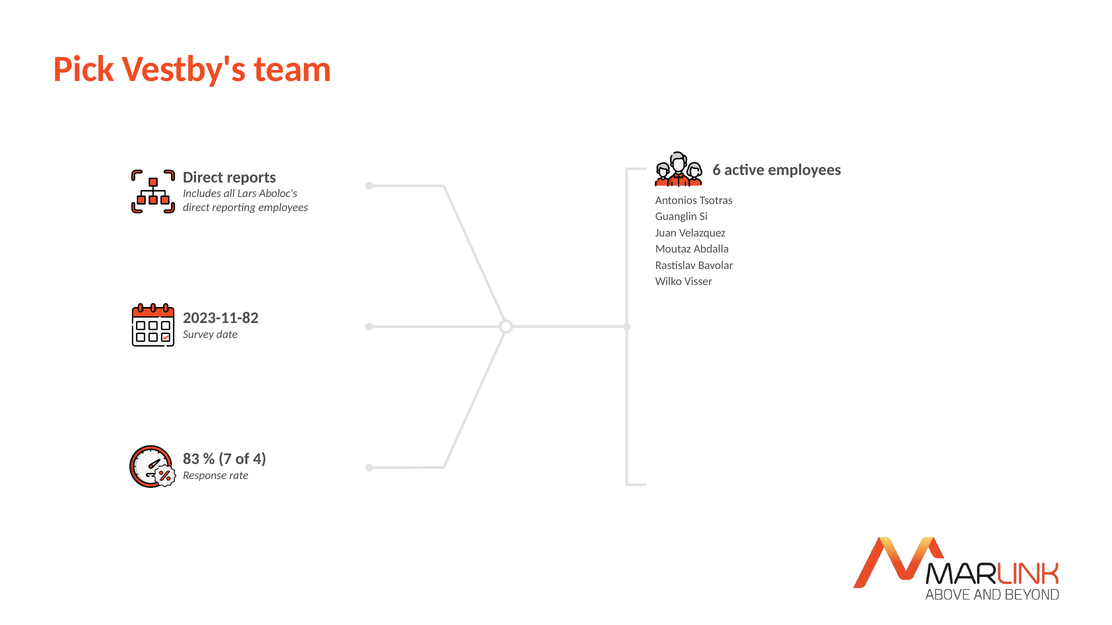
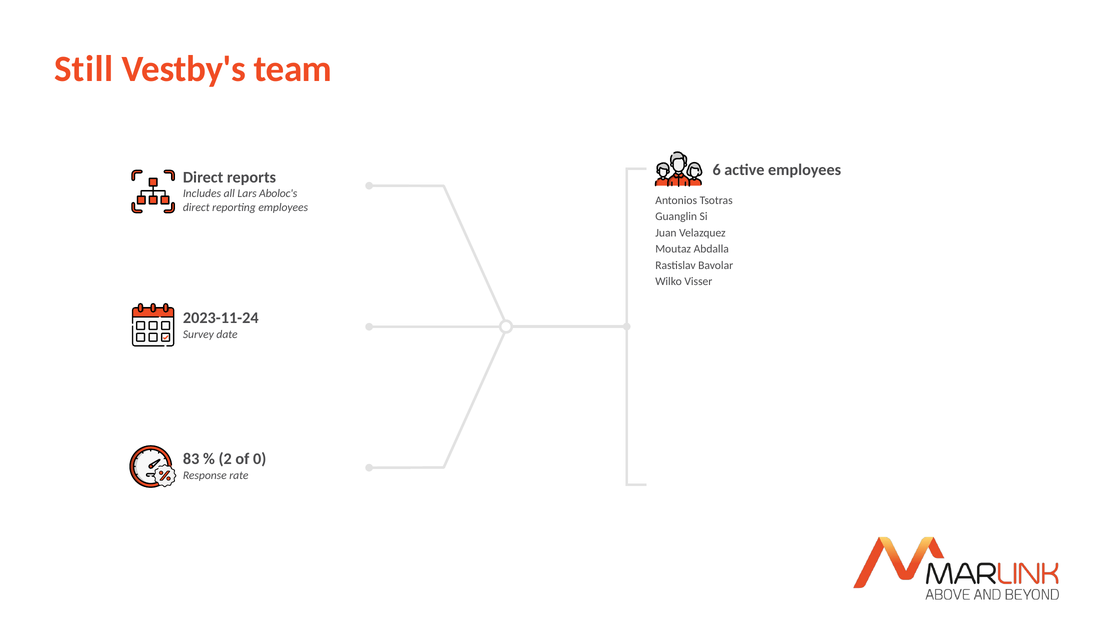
Pick: Pick -> Still
2023-11-82: 2023-11-82 -> 2023-11-24
7: 7 -> 2
4: 4 -> 0
